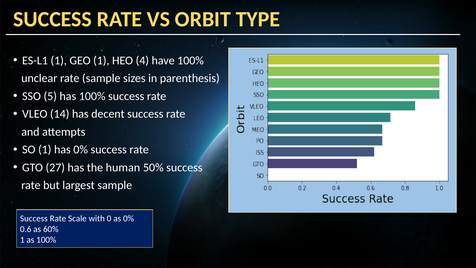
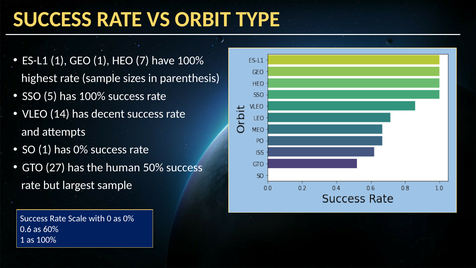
4: 4 -> 7
unclear: unclear -> highest
